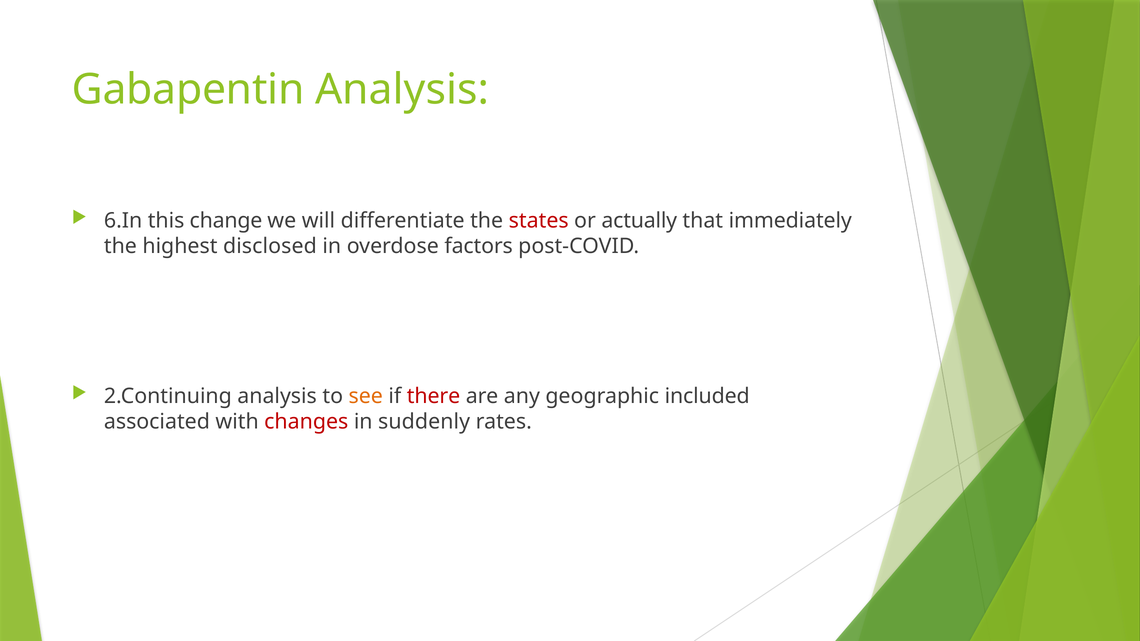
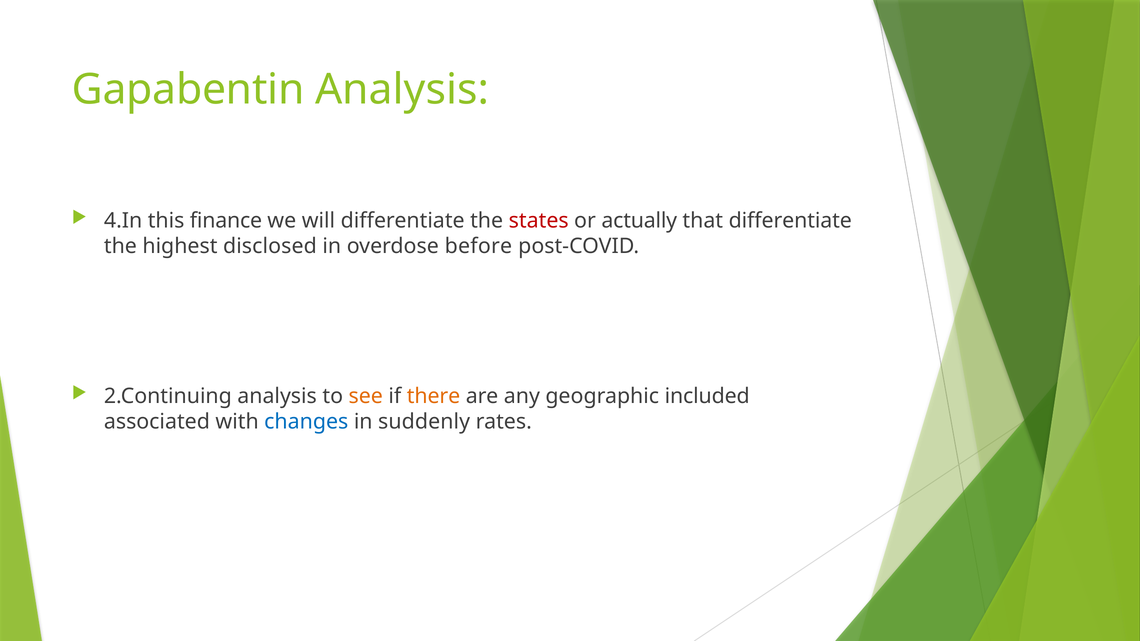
Gabapentin: Gabapentin -> Gapabentin
6.In: 6.In -> 4.In
change: change -> finance
that immediately: immediately -> differentiate
factors: factors -> before
there colour: red -> orange
changes colour: red -> blue
